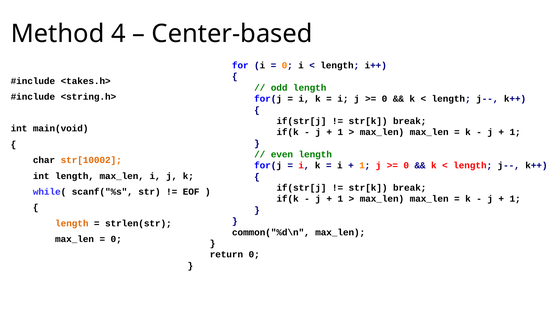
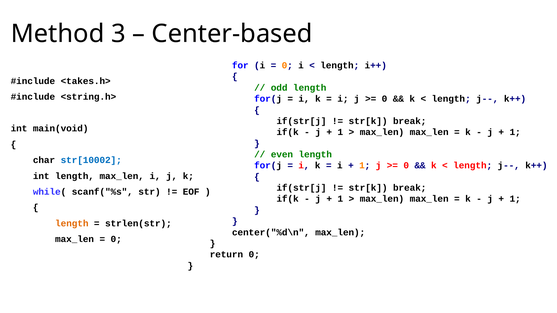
4: 4 -> 3
str[10002 colour: orange -> blue
common("%d\n: common("%d\n -> center("%d\n
